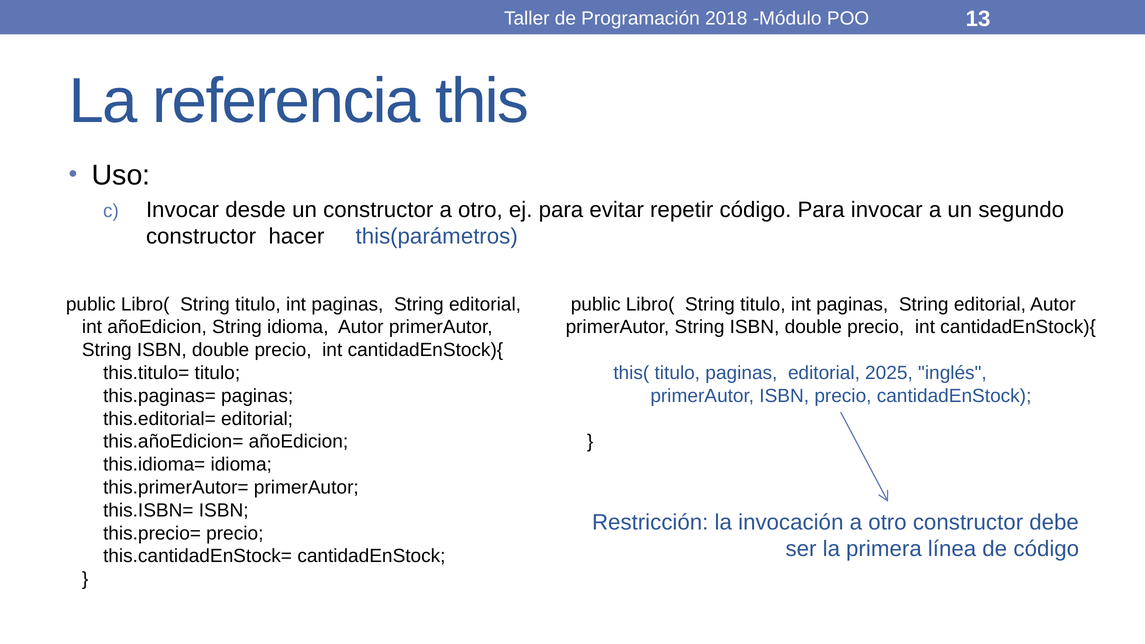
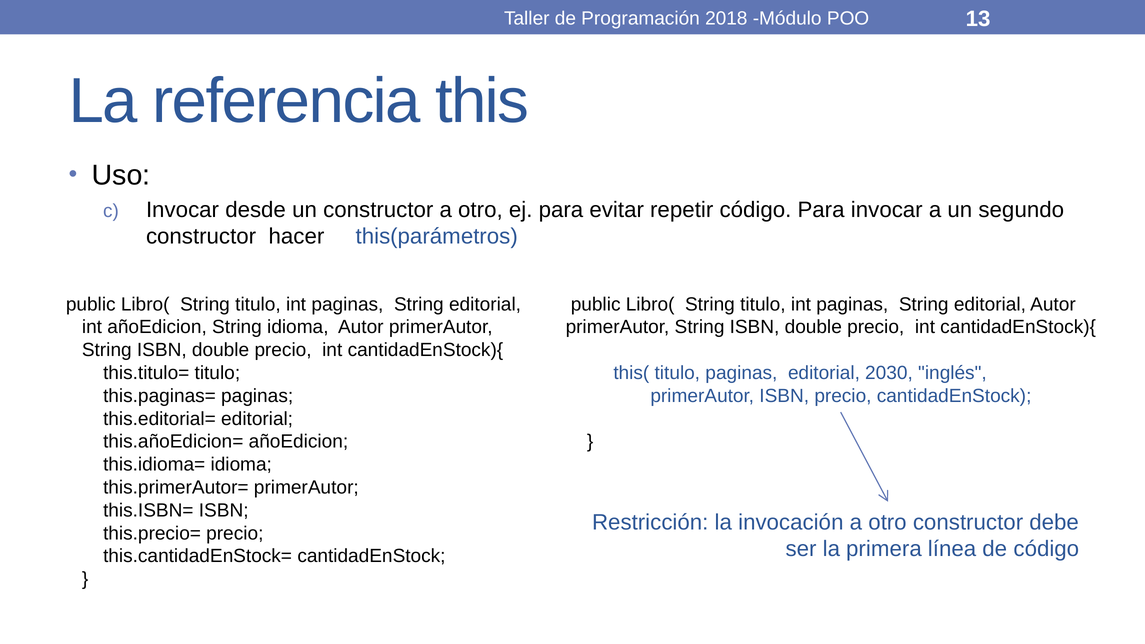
2025: 2025 -> 2030
